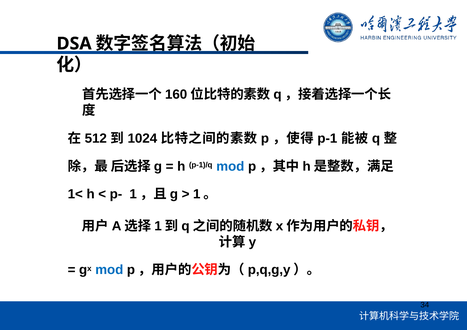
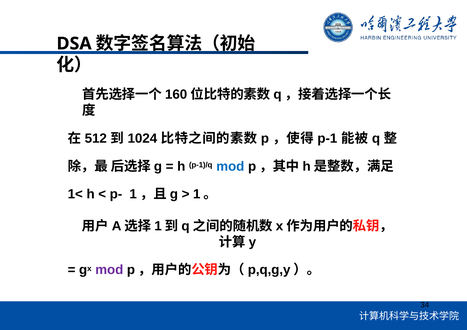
mod at (109, 270) colour: blue -> purple
